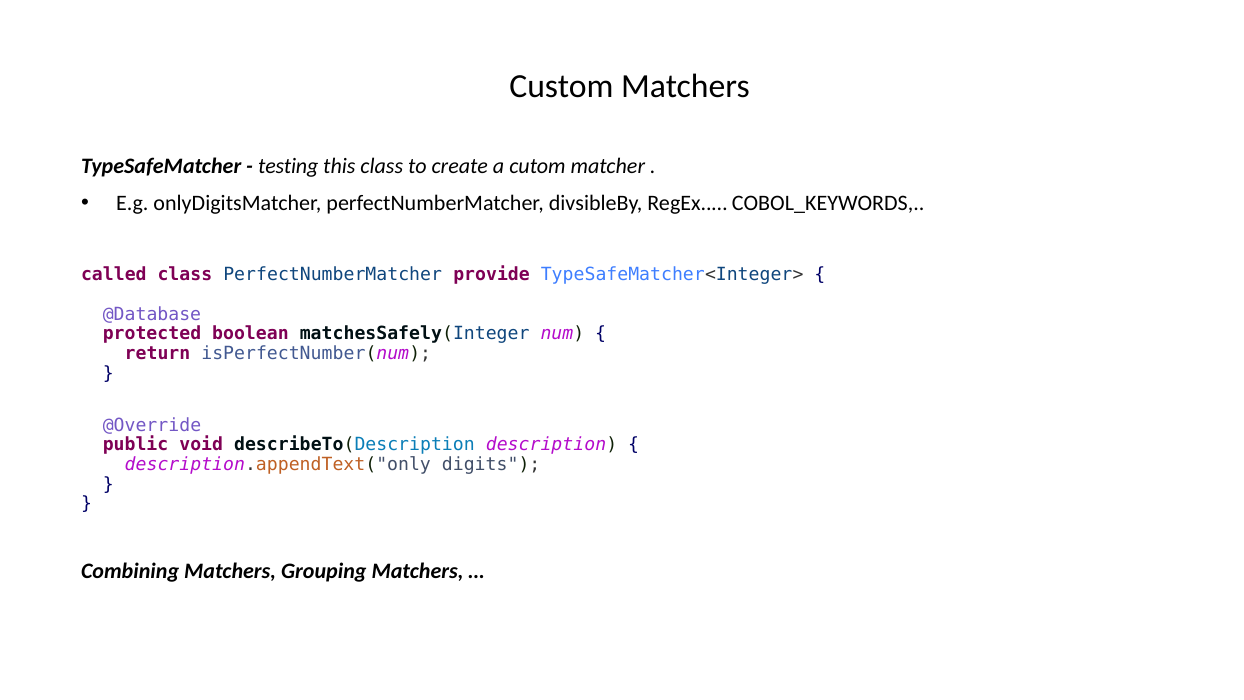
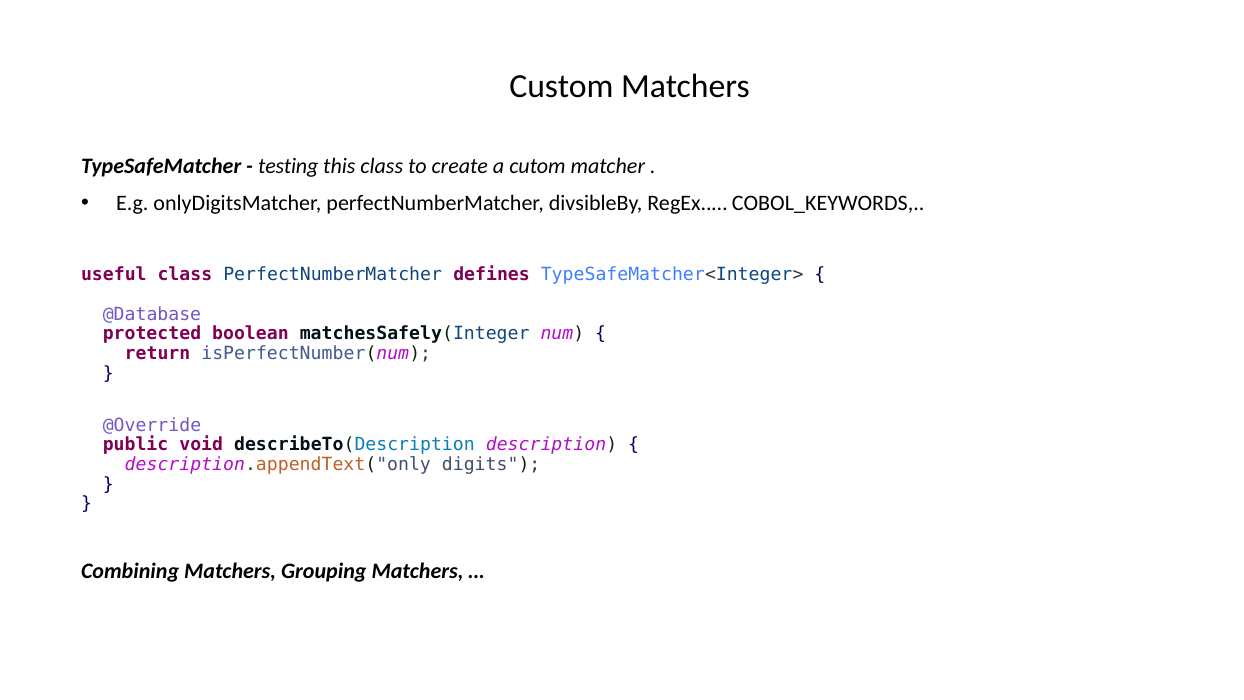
called: called -> useful
provide: provide -> defines
